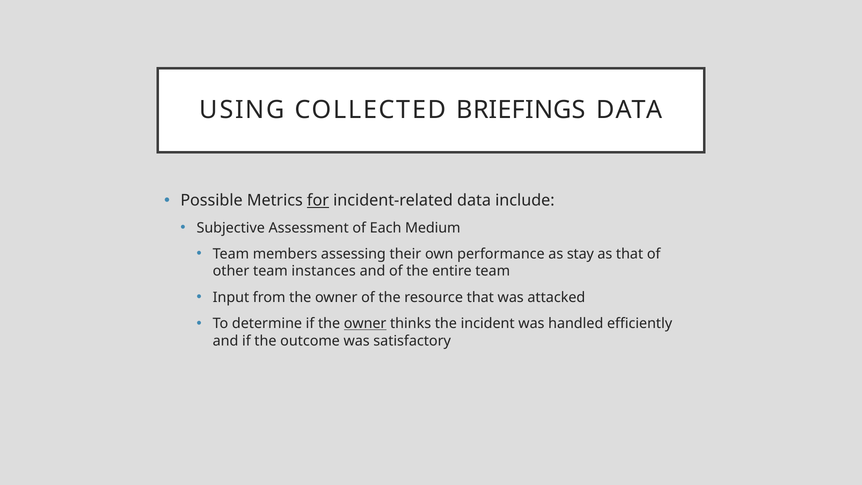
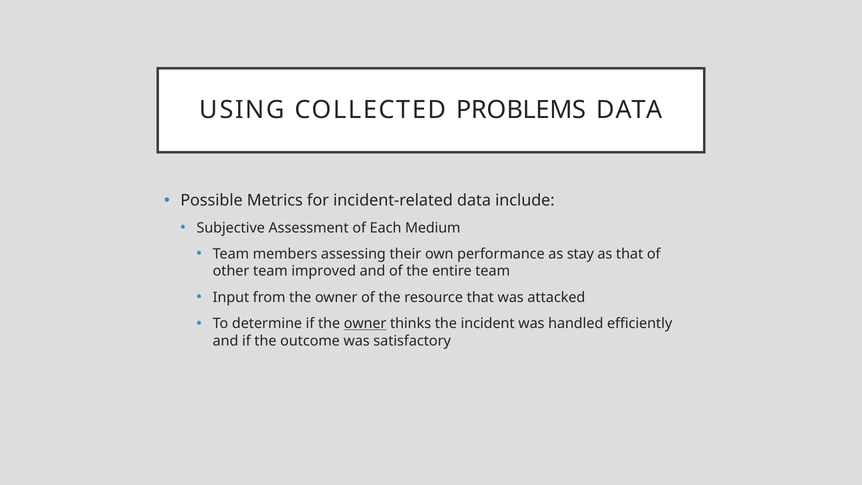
BRIEFINGS: BRIEFINGS -> PROBLEMS
for underline: present -> none
instances: instances -> improved
